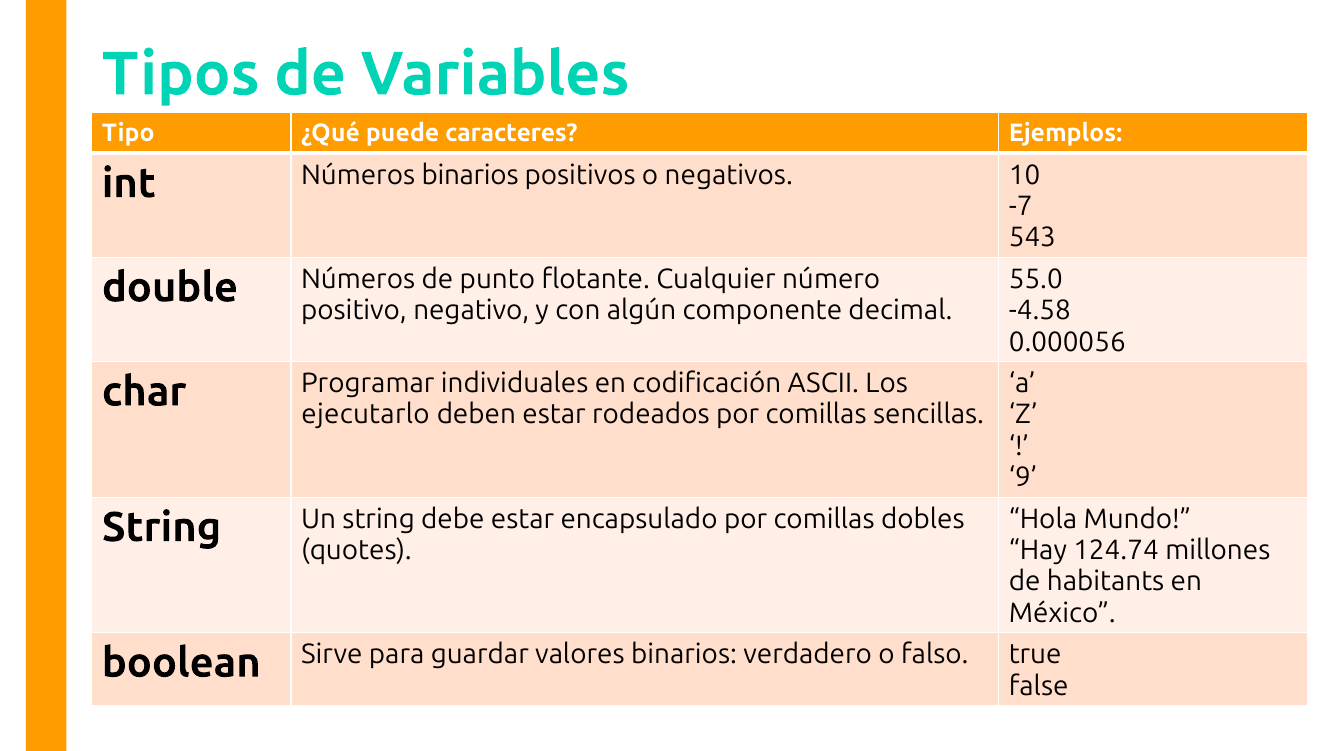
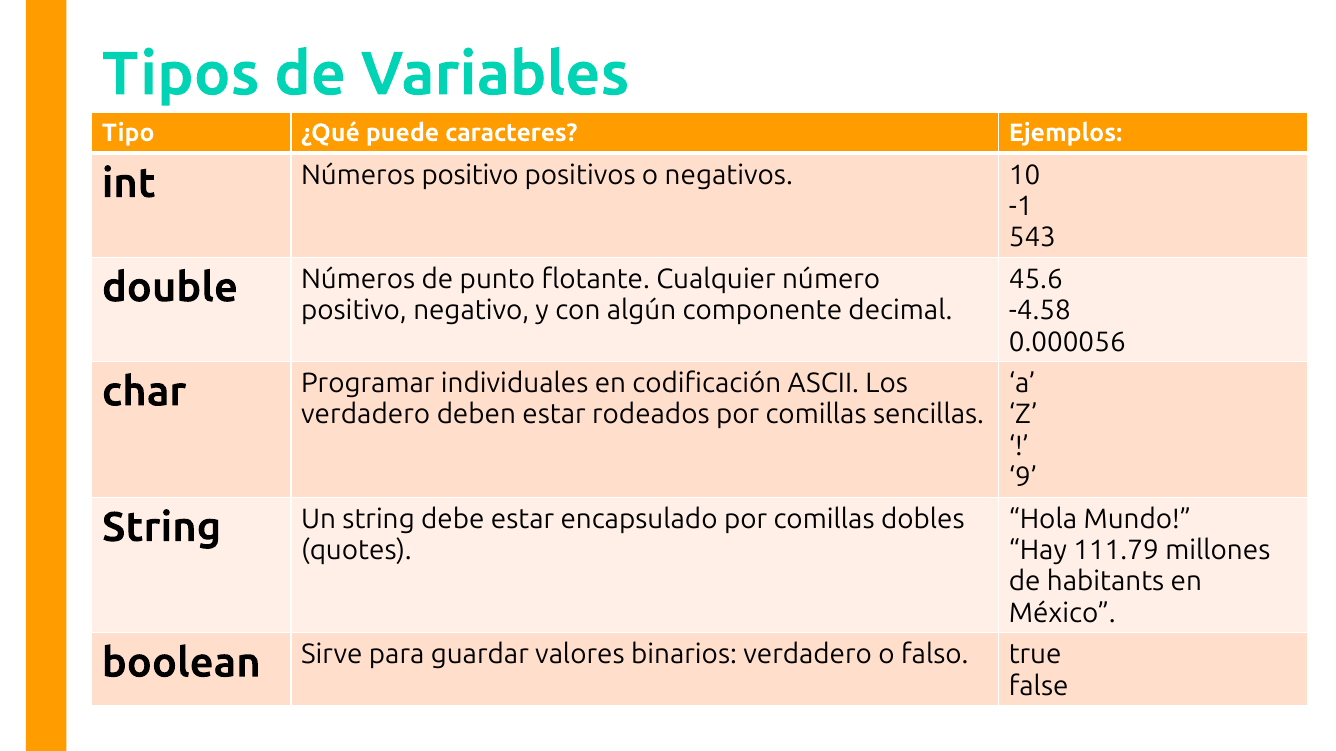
Números binarios: binarios -> positivo
-7: -7 -> -1
55.0: 55.0 -> 45.6
ejecutarlo at (366, 415): ejecutarlo -> verdadero
124.74: 124.74 -> 111.79
